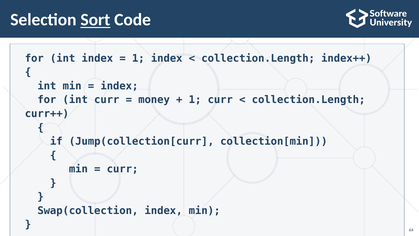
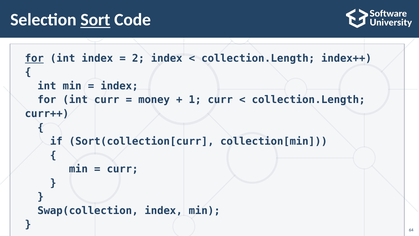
for at (34, 58) underline: none -> present
1 at (138, 58): 1 -> 2
Jump(collection[curr: Jump(collection[curr -> Sort(collection[curr
